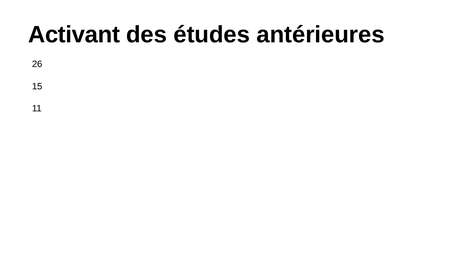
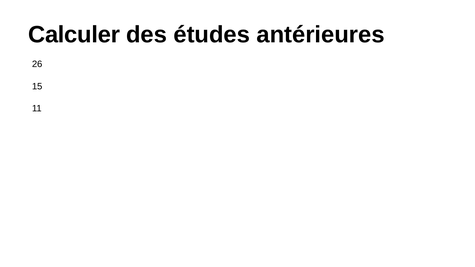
Activant: Activant -> Calculer
